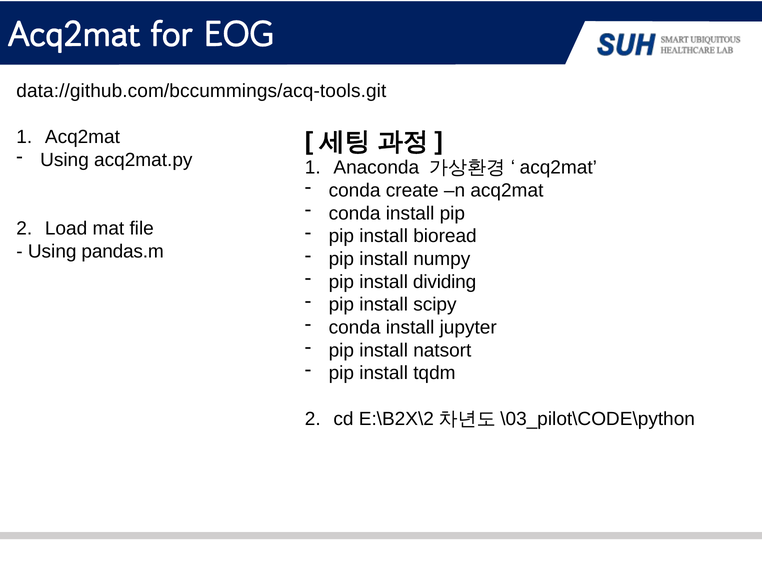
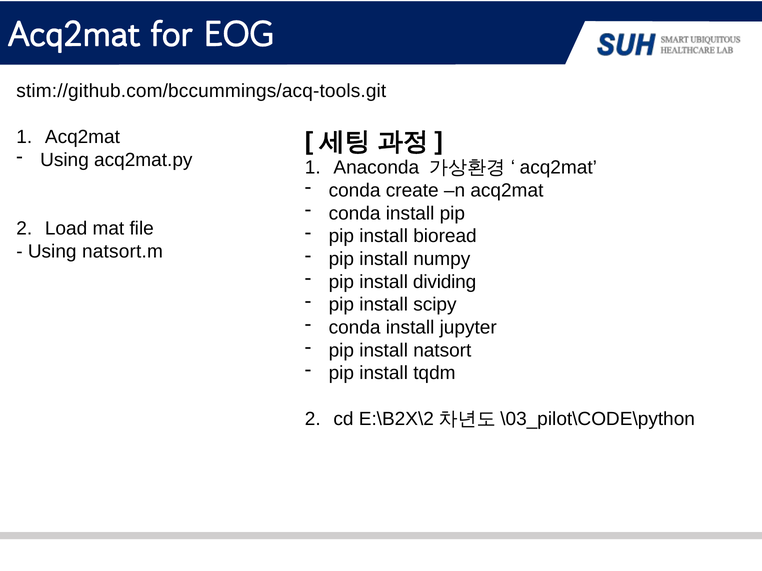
data://github.com/bccummings/acq-tools.git: data://github.com/bccummings/acq-tools.git -> stim://github.com/bccummings/acq-tools.git
pandas.m: pandas.m -> natsort.m
